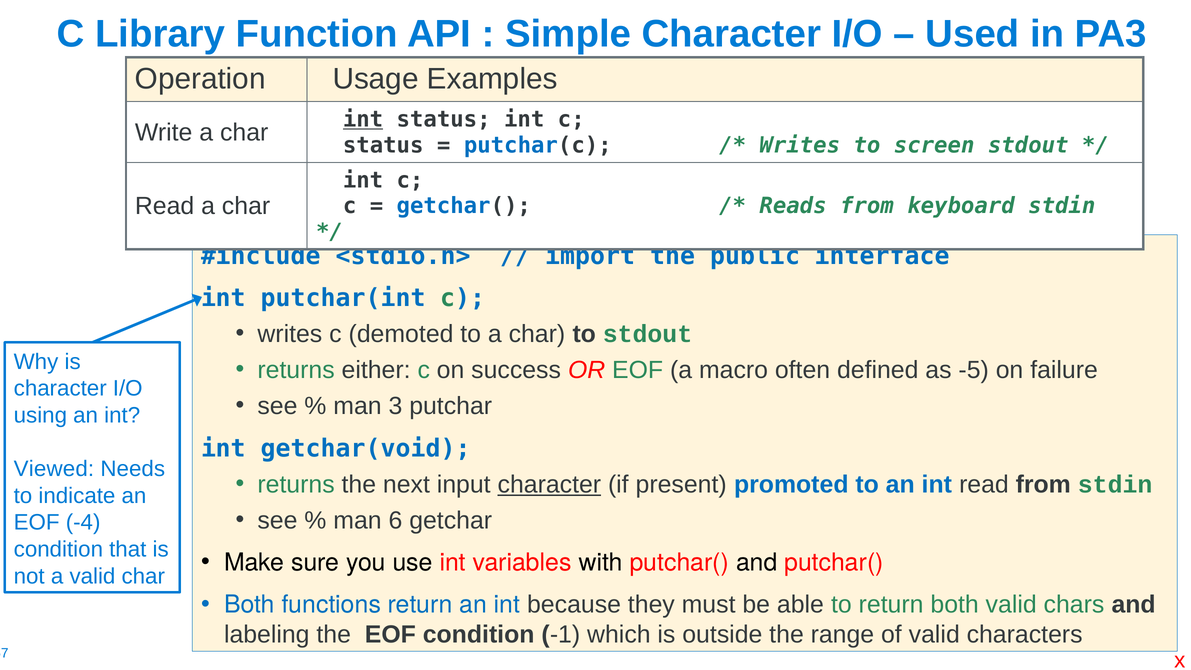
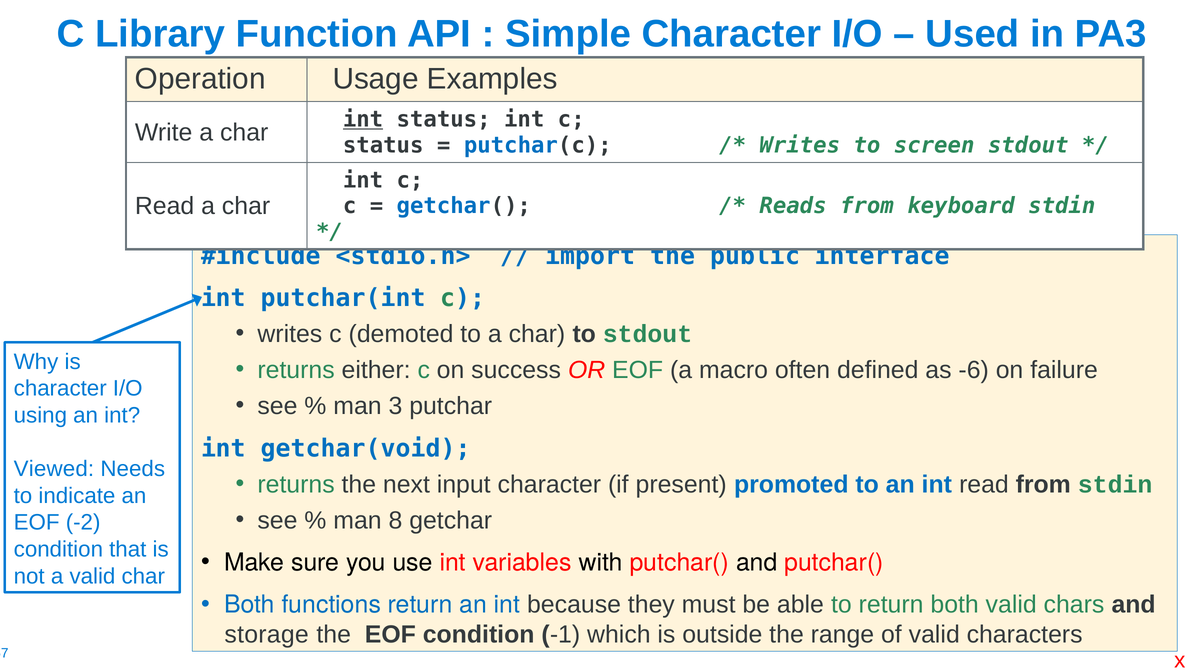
-5: -5 -> -6
character at (549, 484) underline: present -> none
6: 6 -> 8
-4: -4 -> -2
labeling: labeling -> storage
